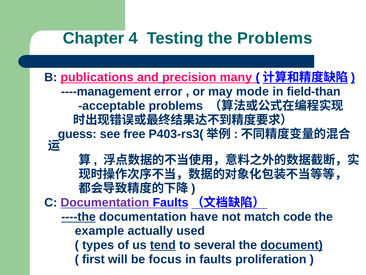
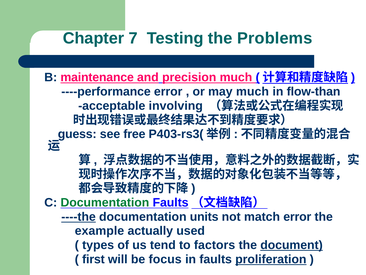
4: 4 -> 7
publications: publications -> maintenance
precision many: many -> much
----management: ----management -> ----performance
may mode: mode -> much
field-than: field-than -> flow-than
acceptable problems: problems -> involving
Documentation at (105, 202) colour: purple -> green
have: have -> units
match code: code -> error
tend underline: present -> none
several: several -> factors
proliferation underline: none -> present
